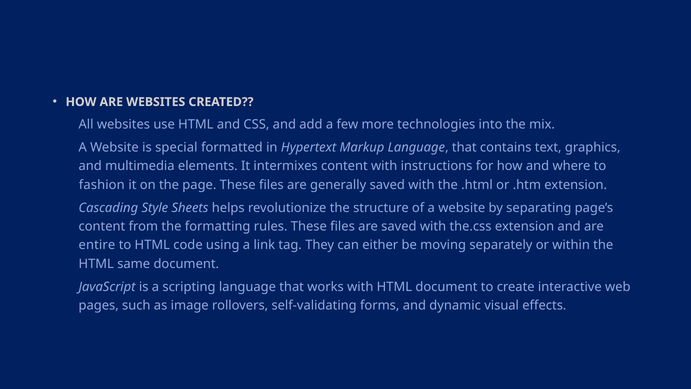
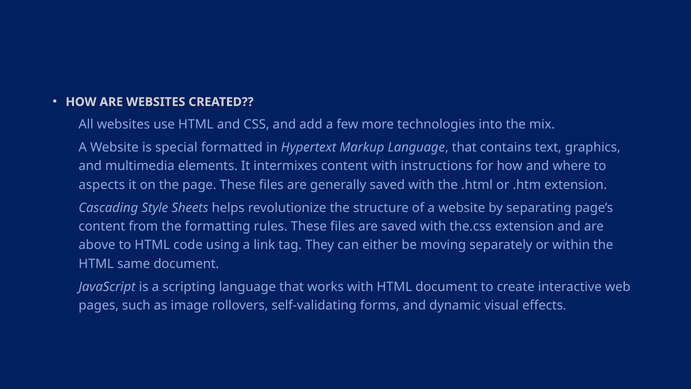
fashion: fashion -> aspects
entire: entire -> above
